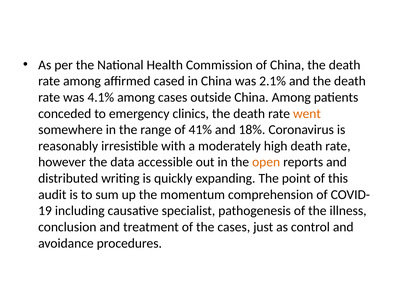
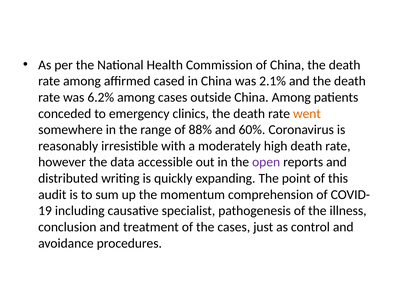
4.1%: 4.1% -> 6.2%
41%: 41% -> 88%
18%: 18% -> 60%
open colour: orange -> purple
